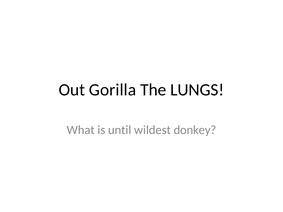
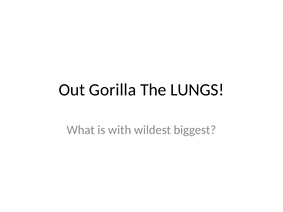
until: until -> with
donkey: donkey -> biggest
